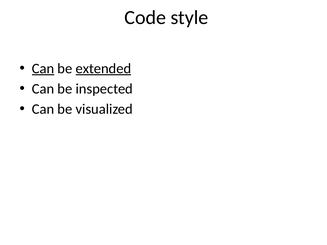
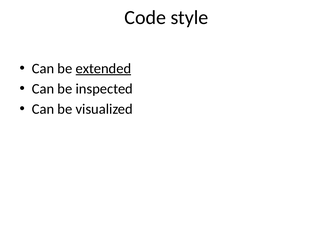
Can at (43, 69) underline: present -> none
